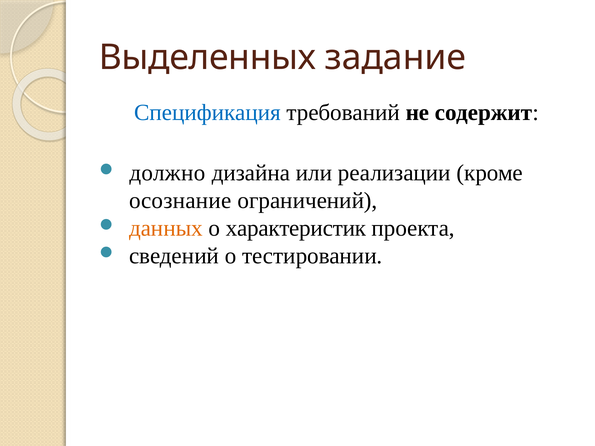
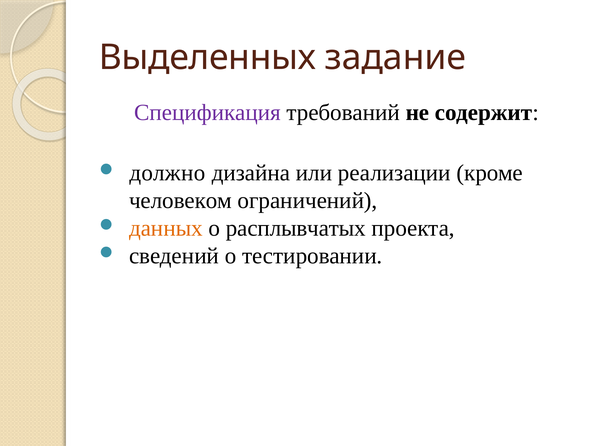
Спецификация colour: blue -> purple
осознание: осознание -> человеком
характеристик: характеристик -> расплывчатых
